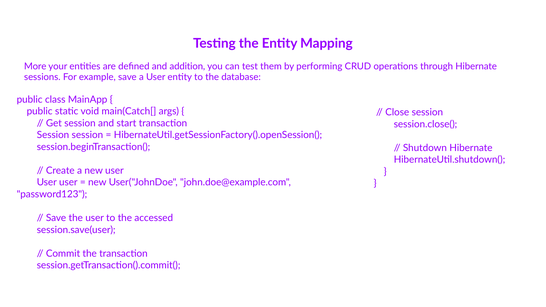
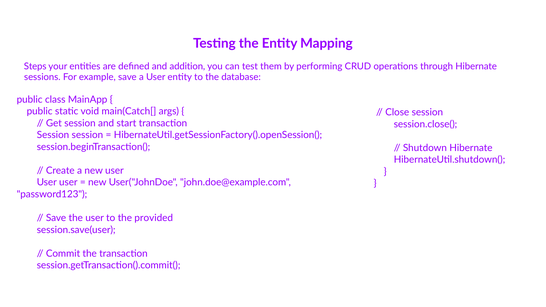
More: More -> Steps
accessed: accessed -> provided
